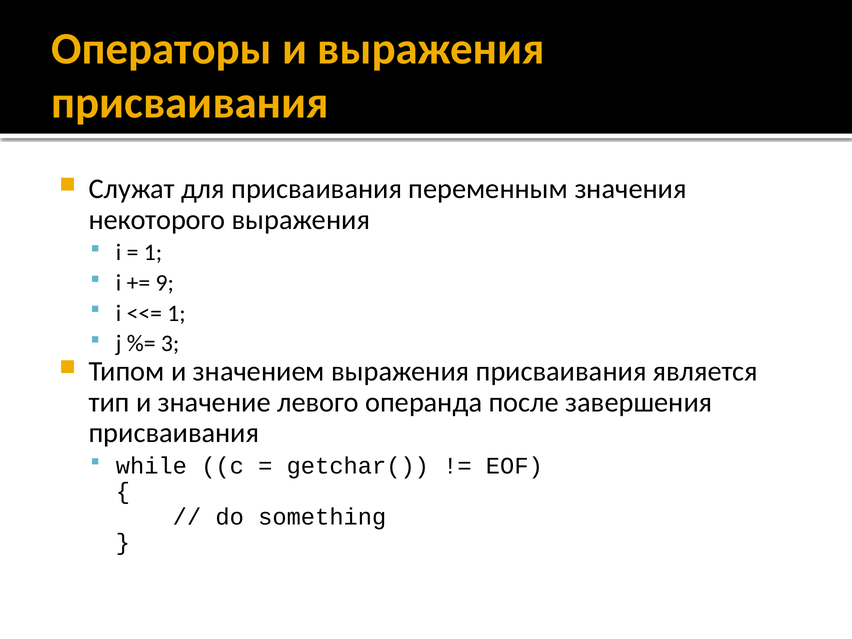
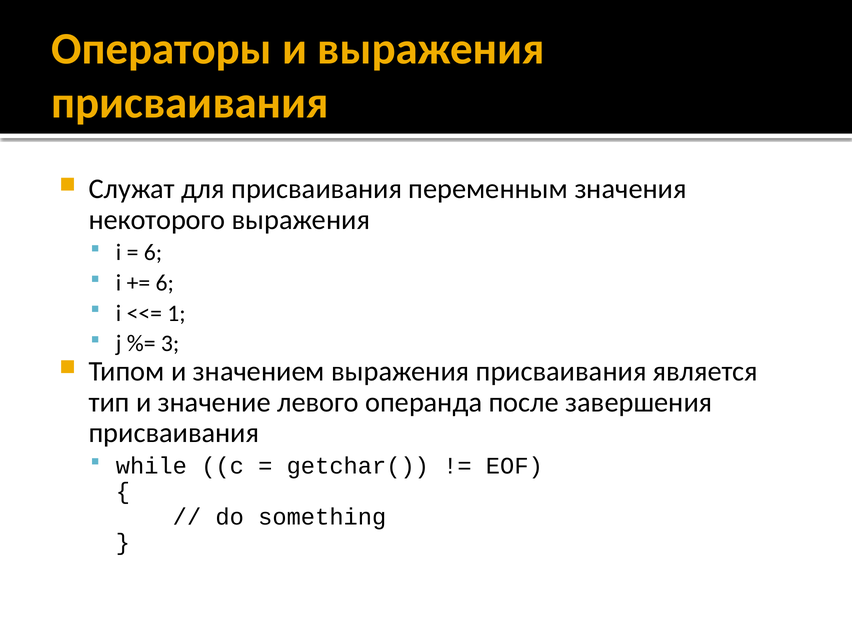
1 at (153, 253): 1 -> 6
9 at (165, 283): 9 -> 6
